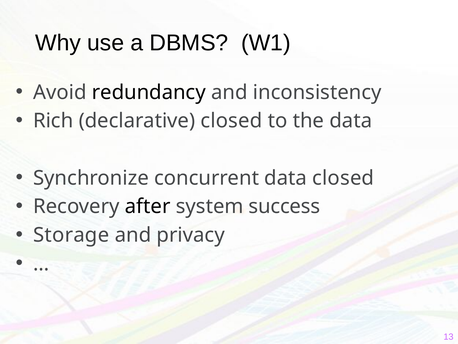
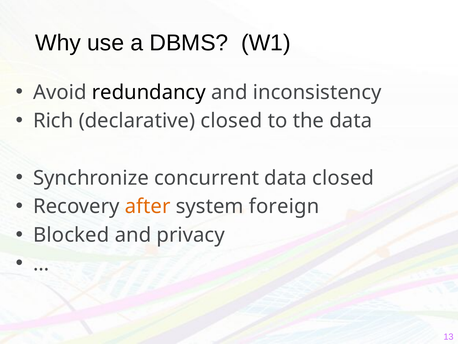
after colour: black -> orange
success: success -> foreign
Storage: Storage -> Blocked
